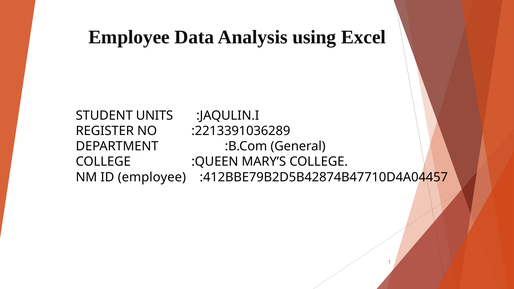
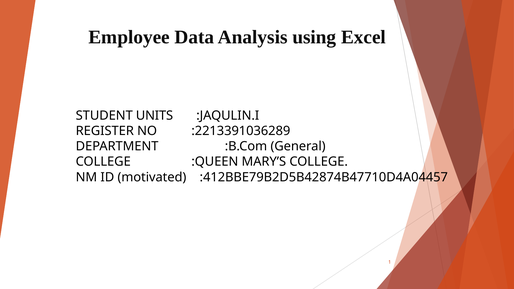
ID employee: employee -> motivated
